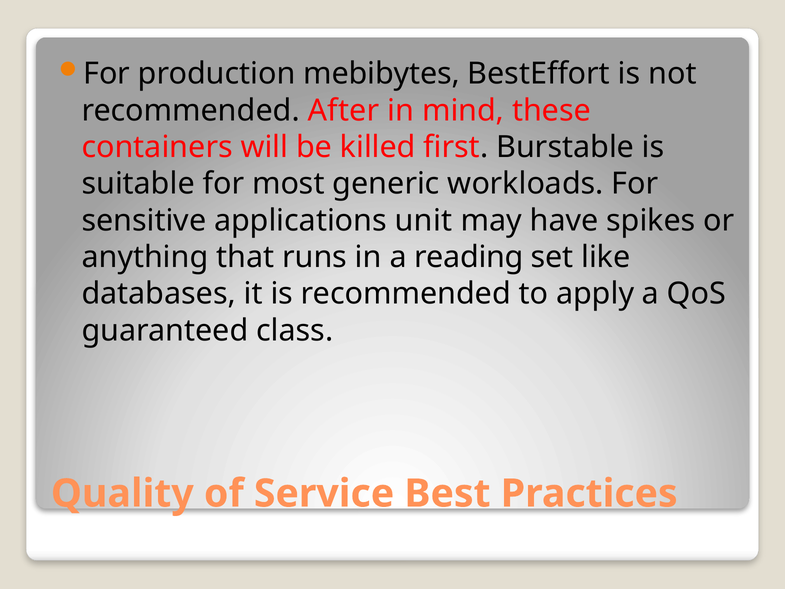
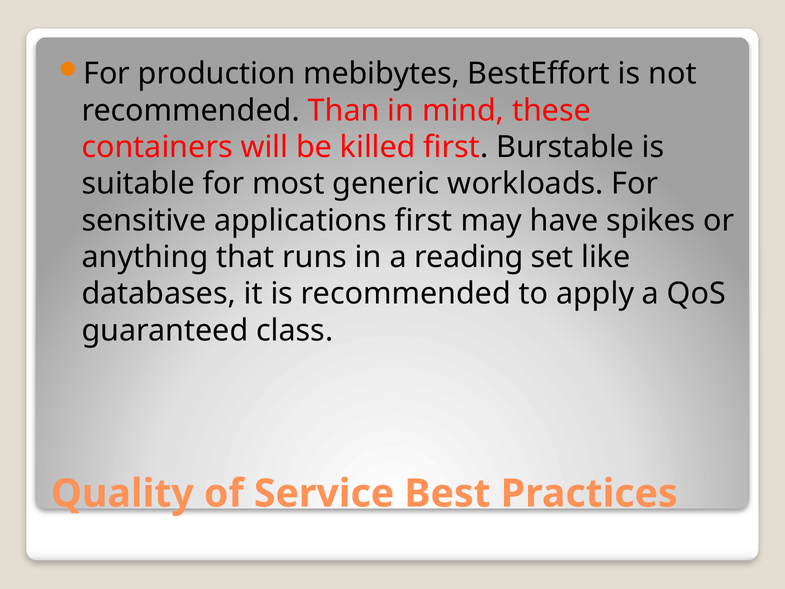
After: After -> Than
applications unit: unit -> first
